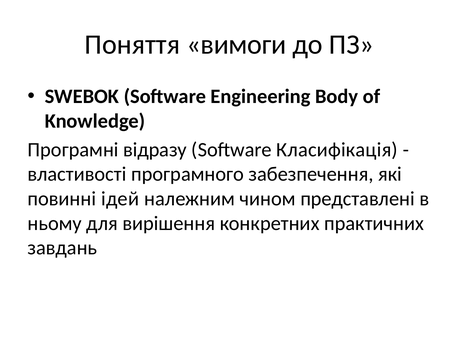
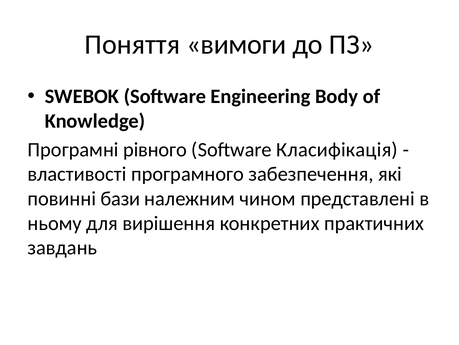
відразу: відразу -> рівного
ідей: ідей -> бази
